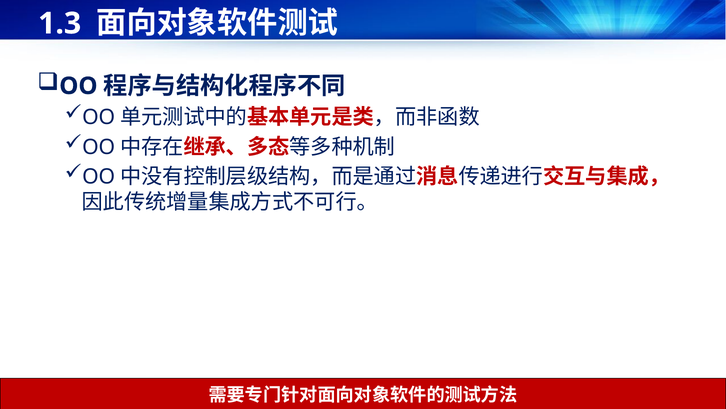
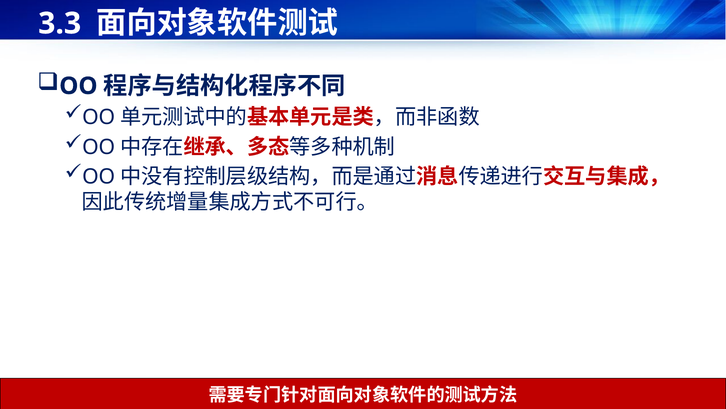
1.3: 1.3 -> 3.3
